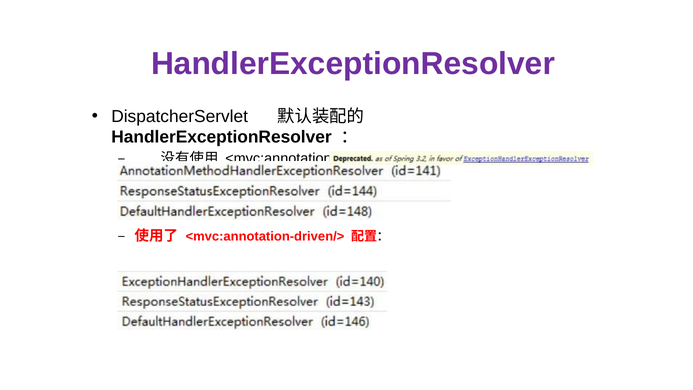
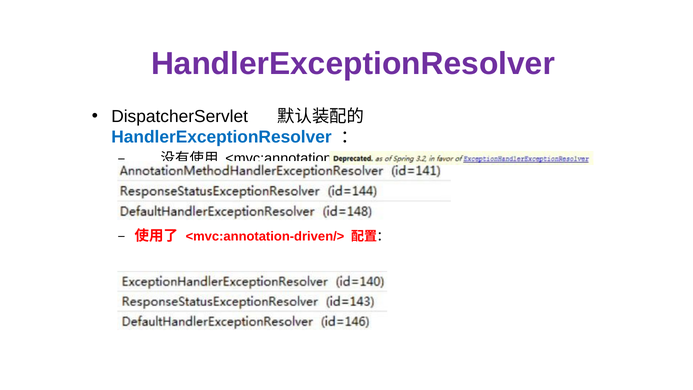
HandlerExceptionResolver at (221, 137) colour: black -> blue
